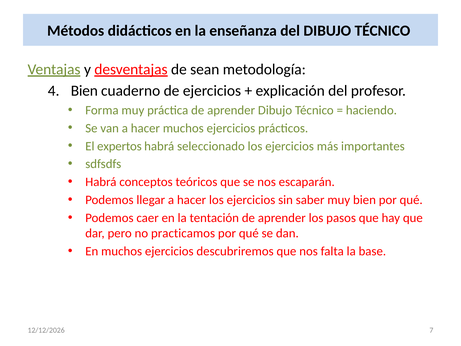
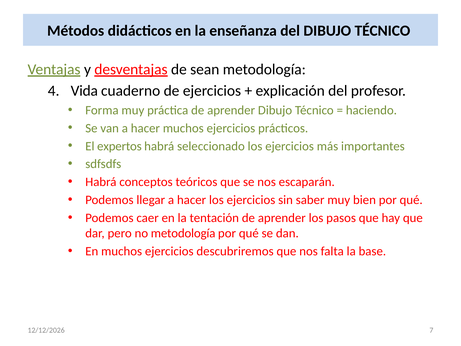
Bien at (84, 91): Bien -> Vida
no practicamos: practicamos -> metodología
